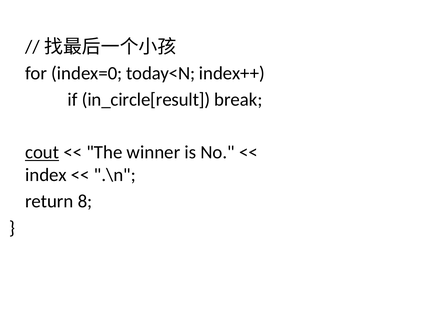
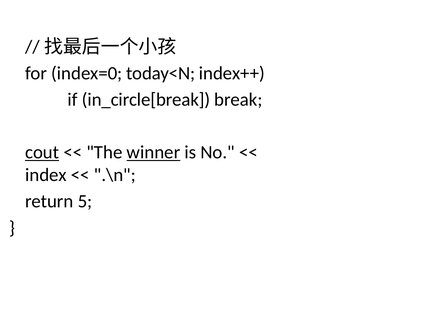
in_circle[result: in_circle[result -> in_circle[break
winner underline: none -> present
8: 8 -> 5
